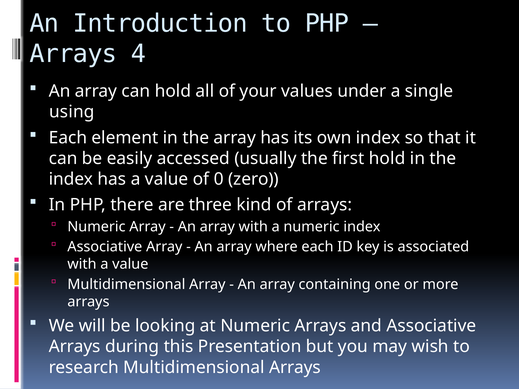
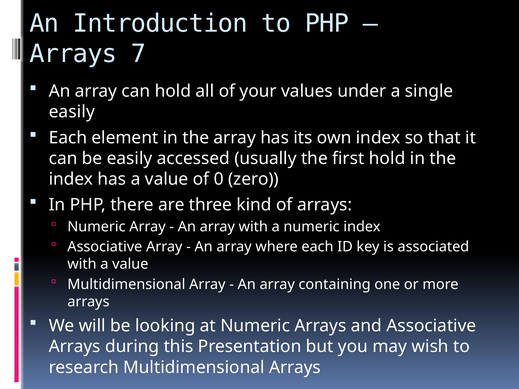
4: 4 -> 7
using at (72, 112): using -> easily
